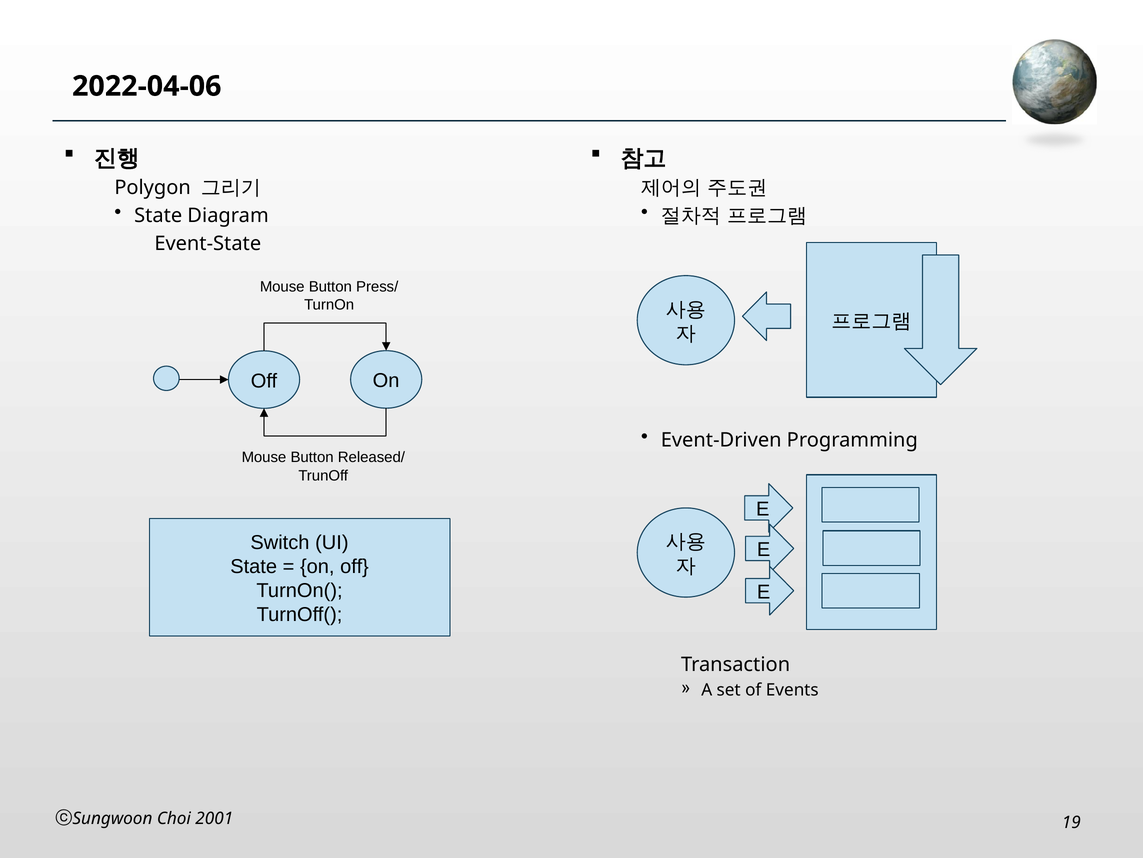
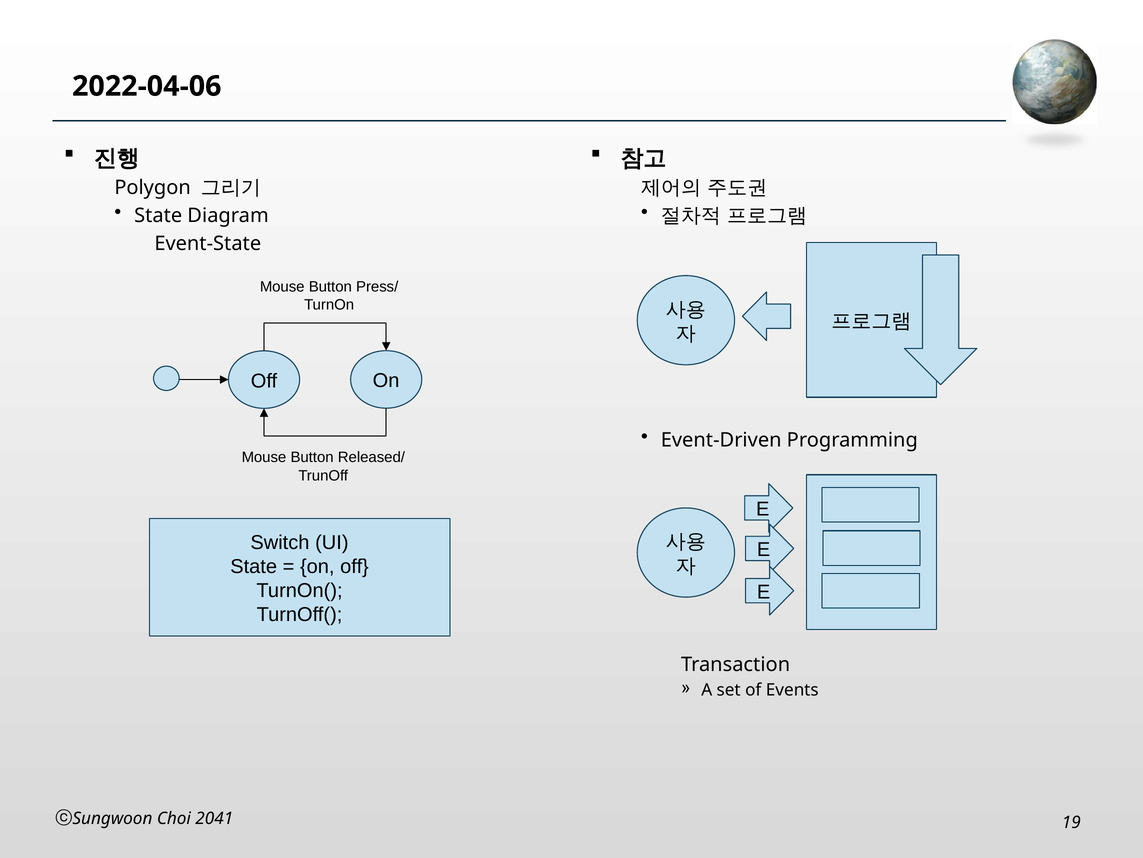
2001: 2001 -> 2041
